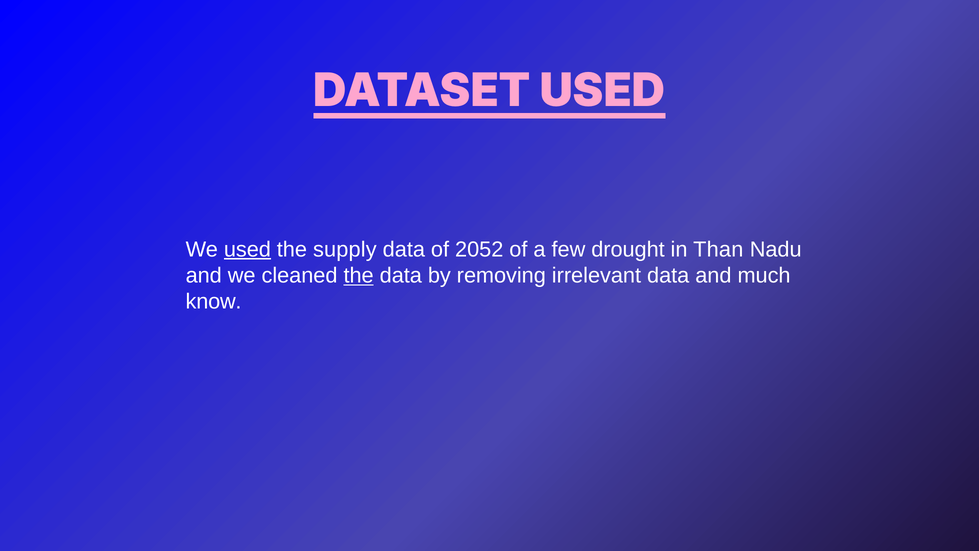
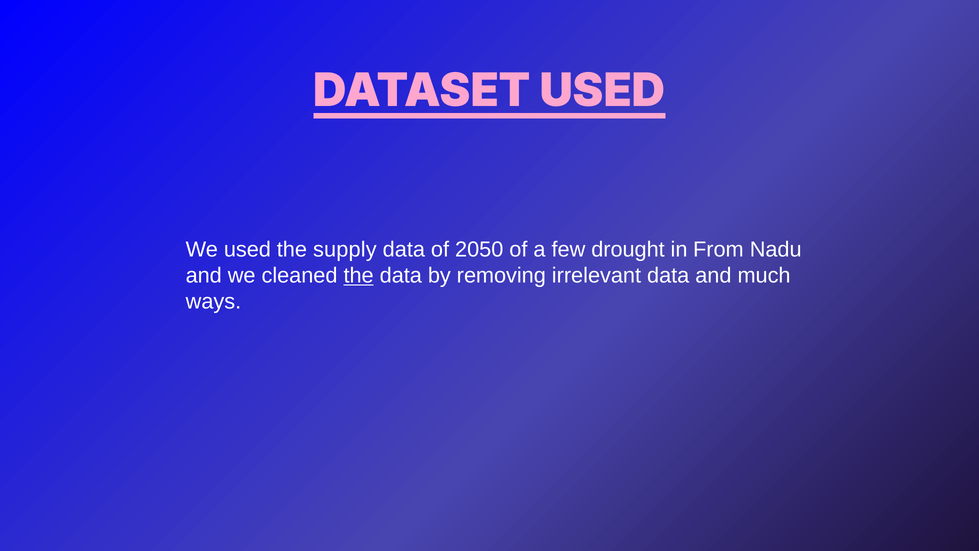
used at (247, 249) underline: present -> none
2052: 2052 -> 2050
Than: Than -> From
know: know -> ways
